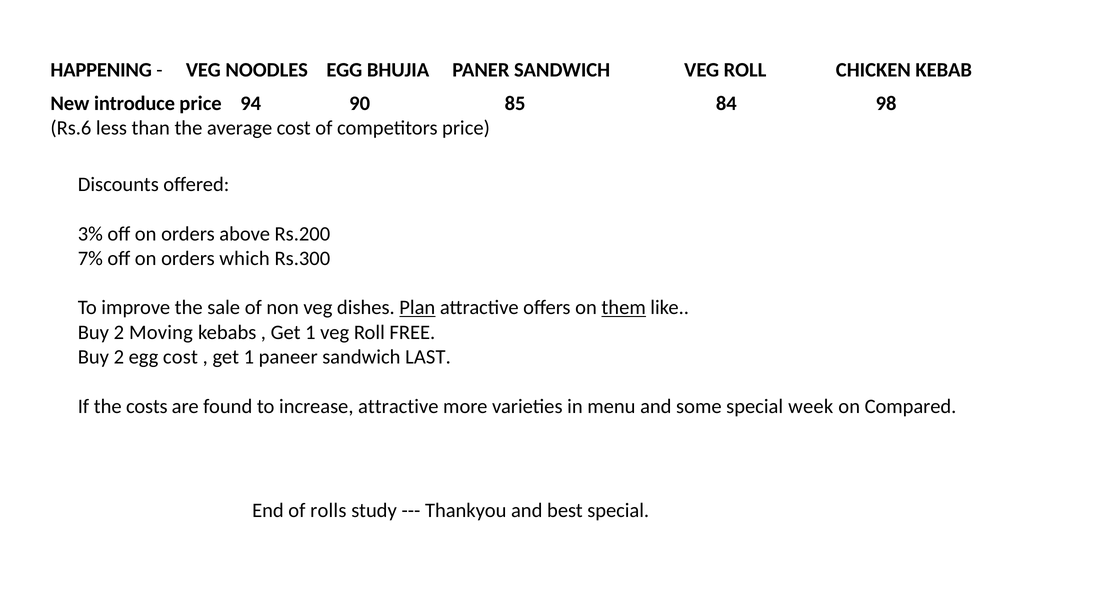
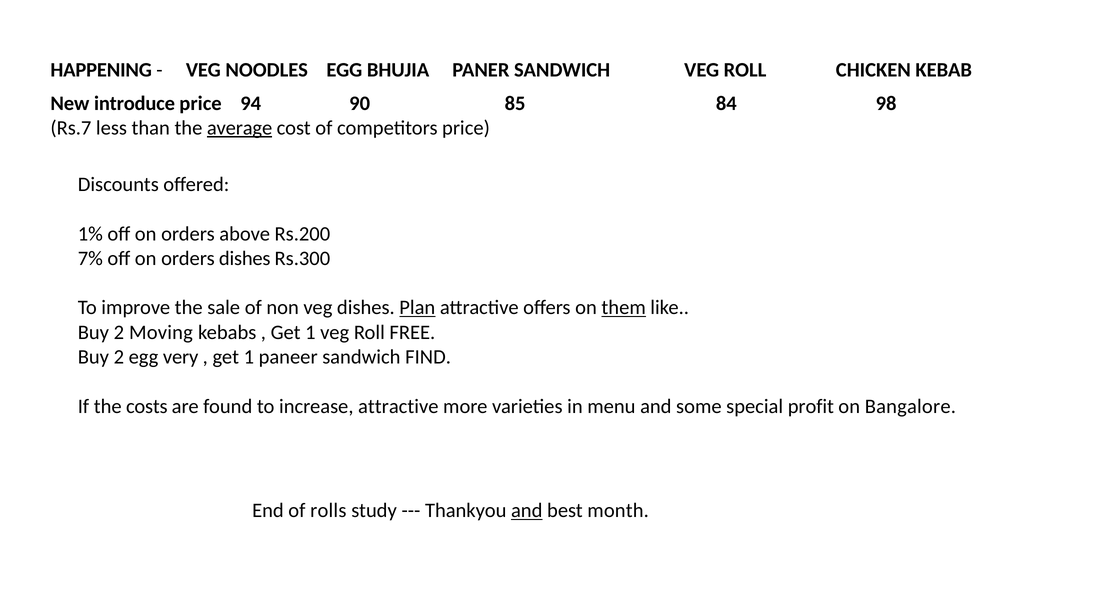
Rs.6: Rs.6 -> Rs.7
average underline: none -> present
3%: 3% -> 1%
orders which: which -> dishes
egg cost: cost -> very
LAST: LAST -> FIND
week: week -> profit
Compared: Compared -> Bangalore
and at (527, 511) underline: none -> present
best special: special -> month
